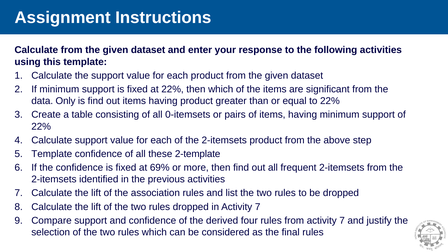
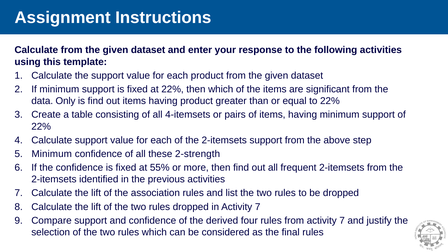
0-itemsets: 0-itemsets -> 4-itemsets
2-itemsets product: product -> support
Template at (52, 154): Template -> Minimum
2-template: 2-template -> 2-strength
69%: 69% -> 55%
